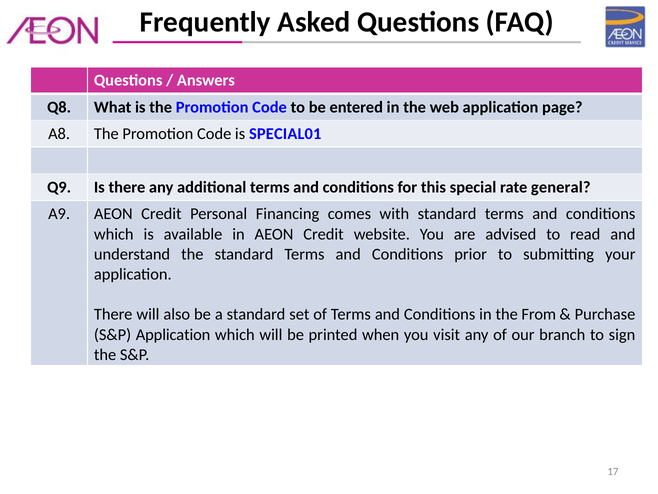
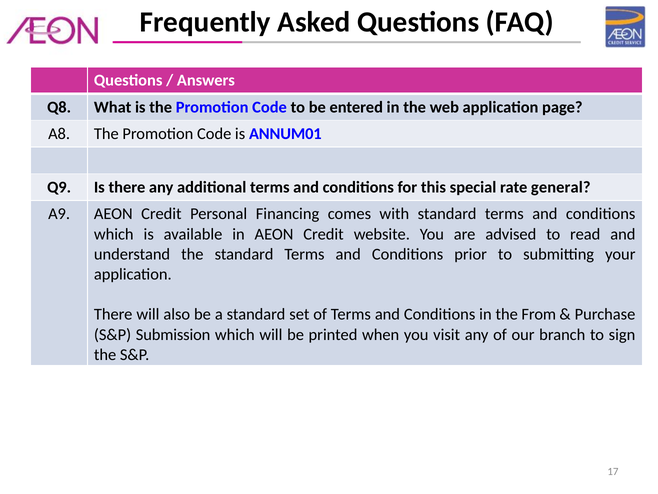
SPECIAL01: SPECIAL01 -> ANNUM01
S&P Application: Application -> Submission
